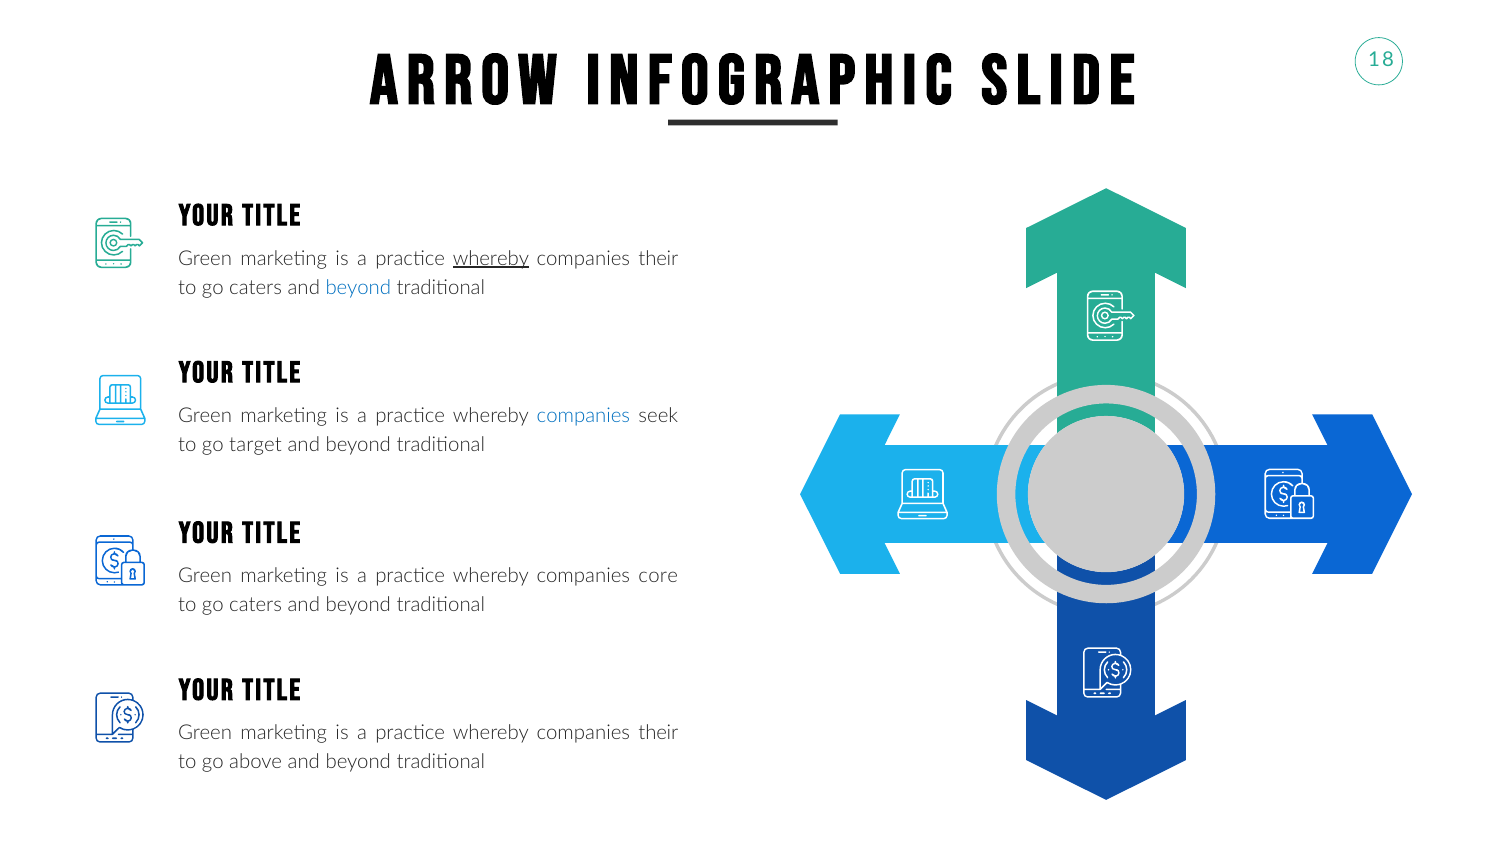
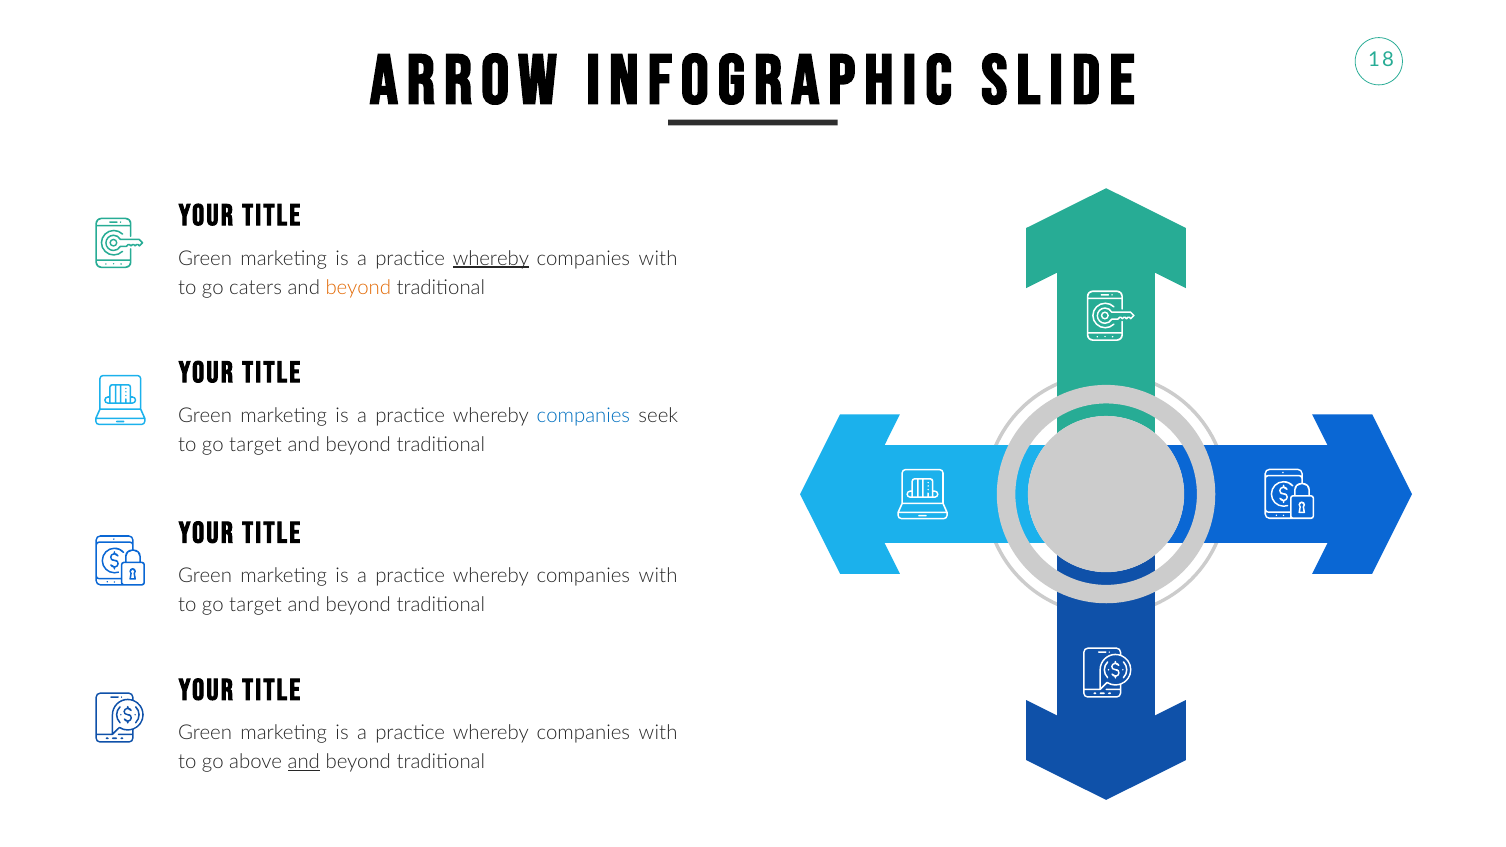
their at (658, 258): their -> with
beyond at (358, 287) colour: blue -> orange
core at (658, 576): core -> with
caters at (256, 605): caters -> target
their at (658, 733): their -> with
and at (304, 762) underline: none -> present
